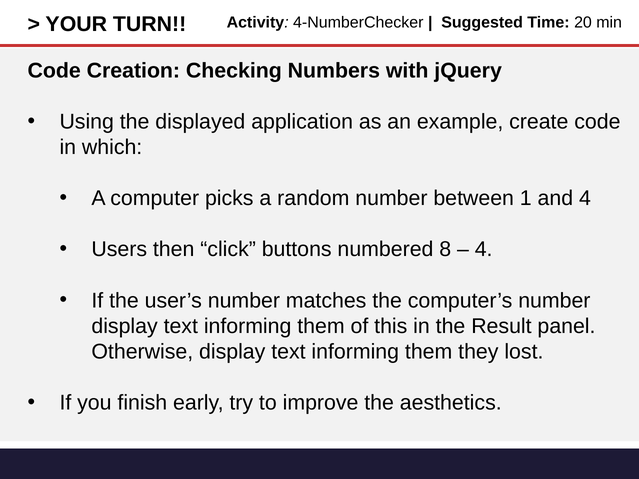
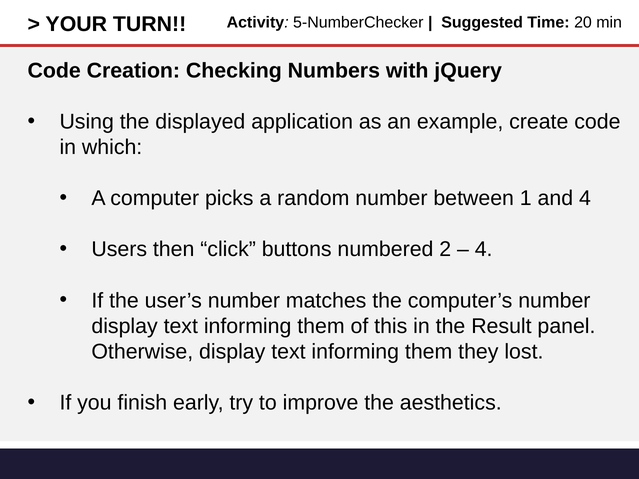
4-NumberChecker: 4-NumberChecker -> 5-NumberChecker
8: 8 -> 2
